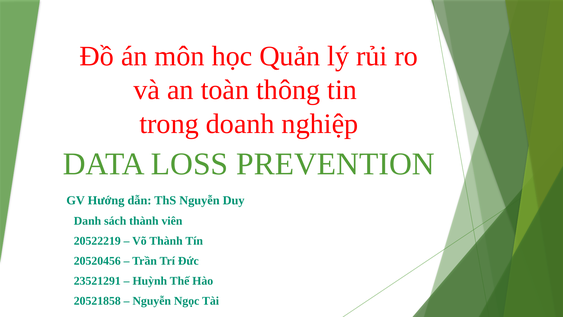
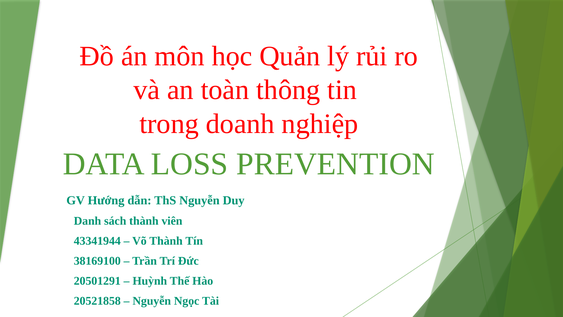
20522219: 20522219 -> 43341944
20520456: 20520456 -> 38169100
23521291: 23521291 -> 20501291
